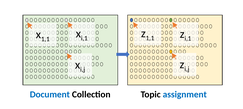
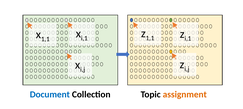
assignment colour: blue -> orange
